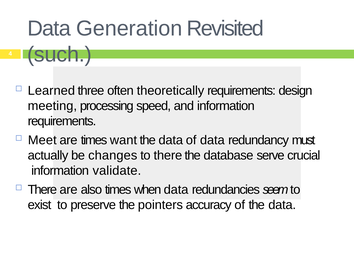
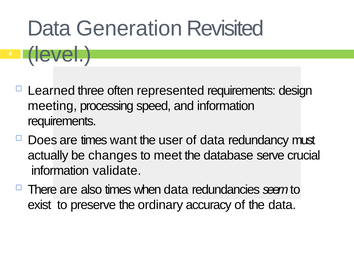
such: such -> level
theoretically: theoretically -> represented
Meet: Meet -> Does
data at (171, 140): data -> user
to there: there -> meet
pointers: pointers -> ordinary
